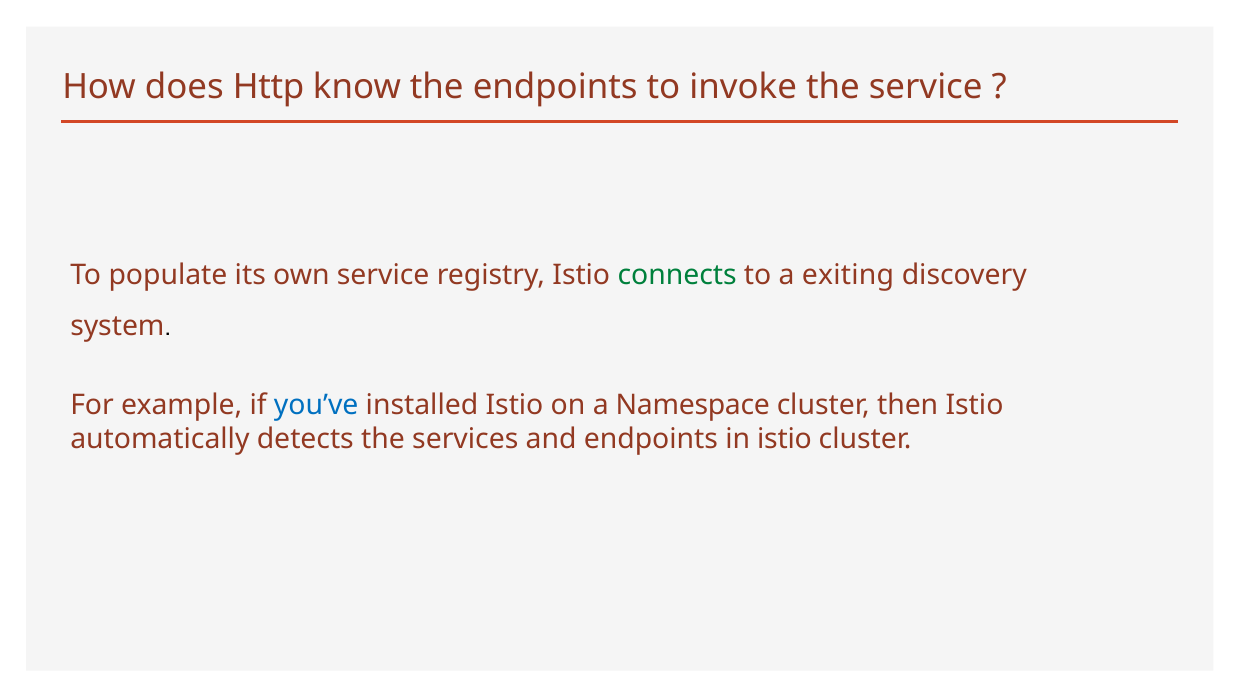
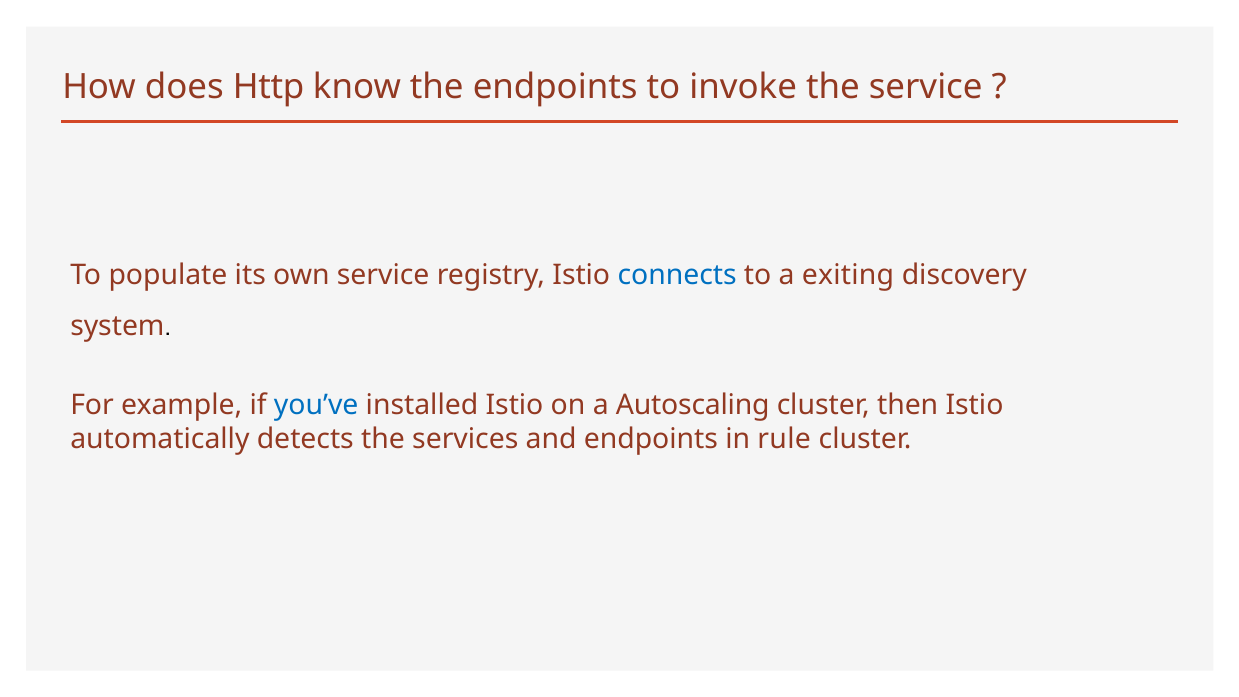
connects colour: green -> blue
Namespace: Namespace -> Autoscaling
in istio: istio -> rule
